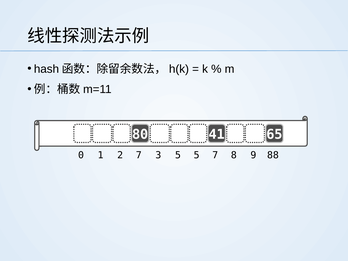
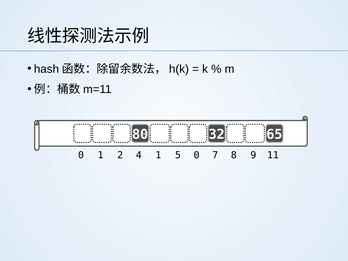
41: 41 -> 32
2 7: 7 -> 4
1 3: 3 -> 1
5 5: 5 -> 0
88: 88 -> 11
